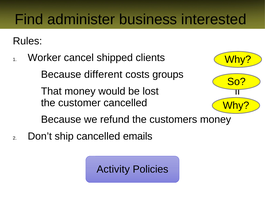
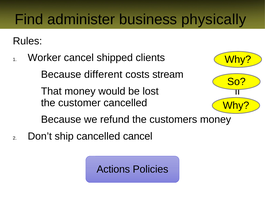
interested: interested -> physically
groups: groups -> stream
cancelled emails: emails -> cancel
Activity: Activity -> Actions
